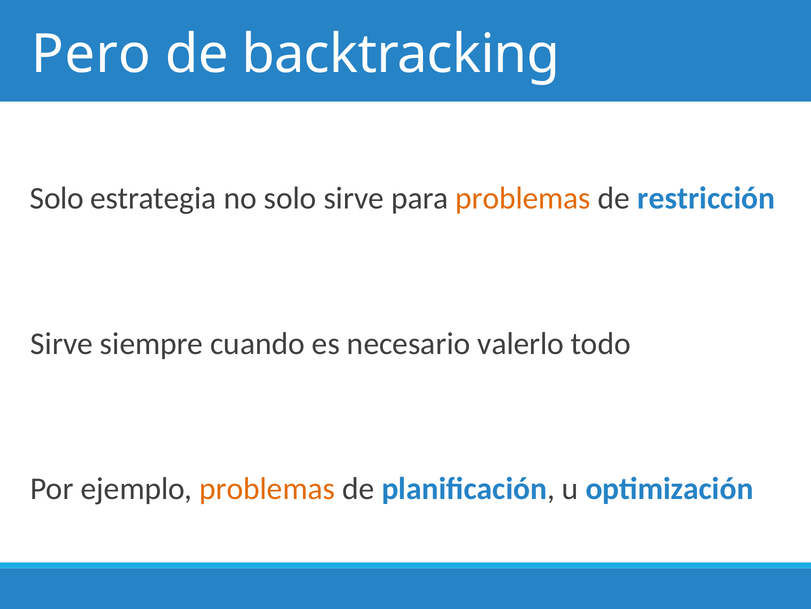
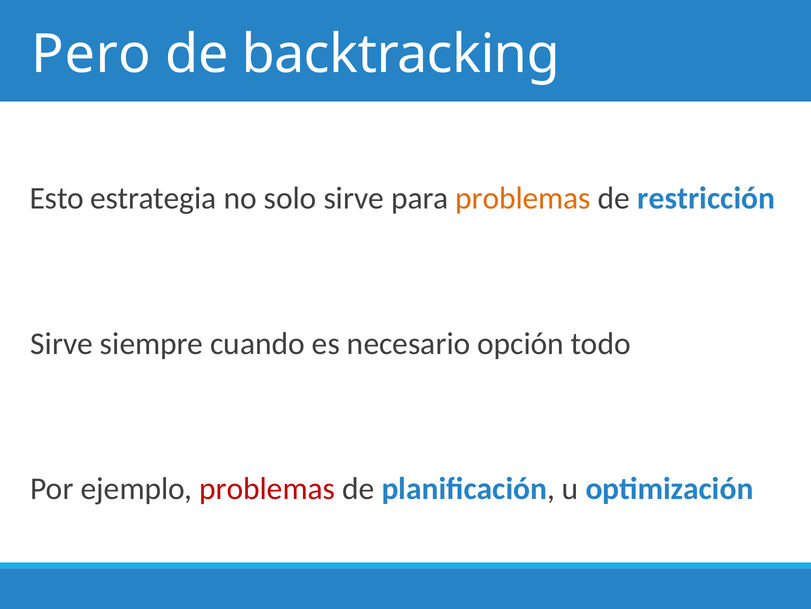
Solo at (57, 198): Solo -> Esto
valerlo: valerlo -> opción
problemas at (267, 488) colour: orange -> red
